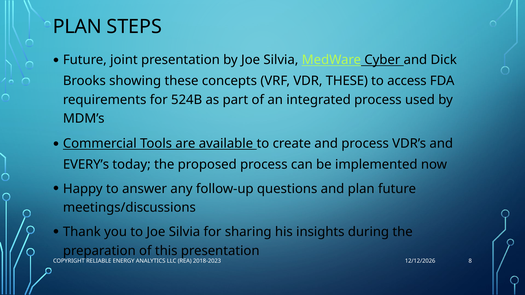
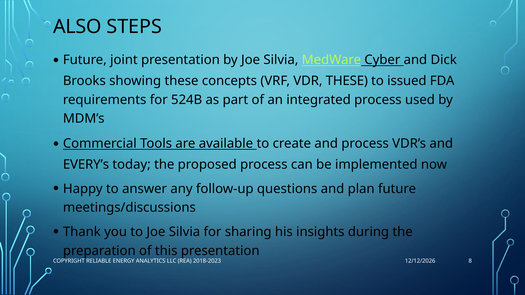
PLAN at (77, 27): PLAN -> ALSO
access: access -> issued
